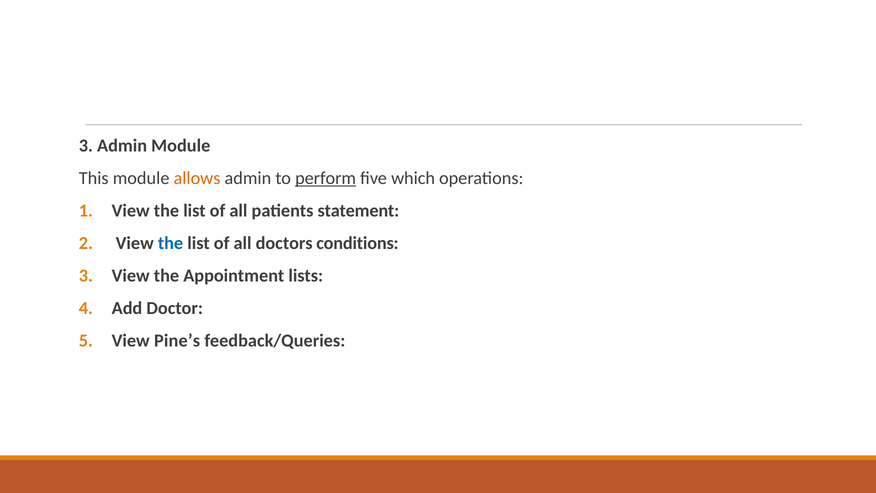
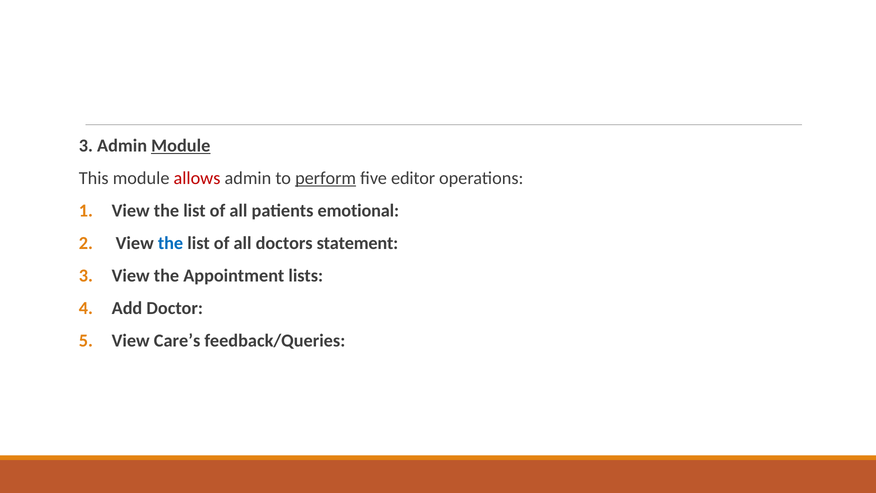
Module at (181, 146) underline: none -> present
allows colour: orange -> red
which: which -> editor
statement: statement -> emotional
conditions: conditions -> statement
Pine’s: Pine’s -> Care’s
